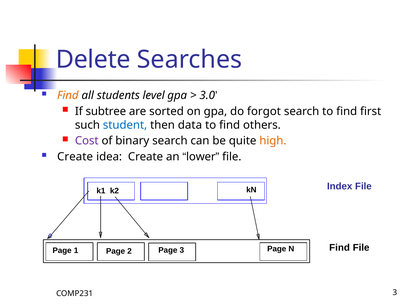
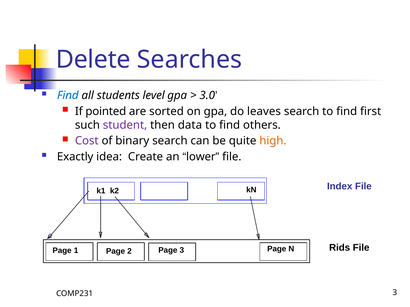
Find at (68, 96) colour: orange -> blue
subtree: subtree -> pointed
forgot: forgot -> leaves
student colour: blue -> purple
Create at (75, 157): Create -> Exactly
3 Find: Find -> Rids
